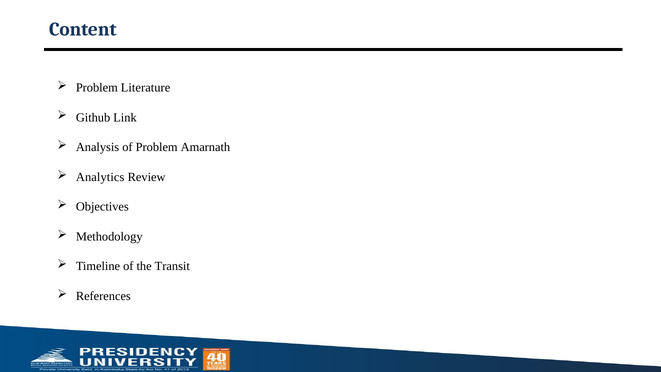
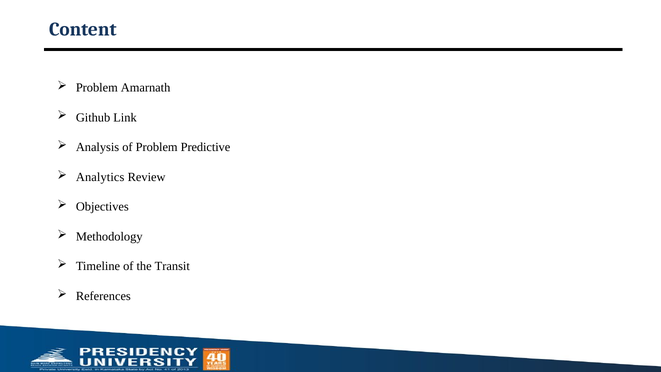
Literature: Literature -> Amarnath
Amarnath: Amarnath -> Predictive
